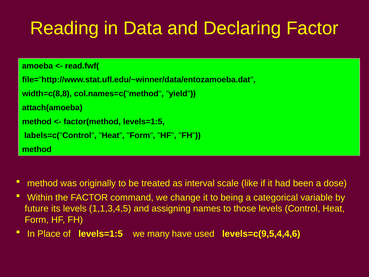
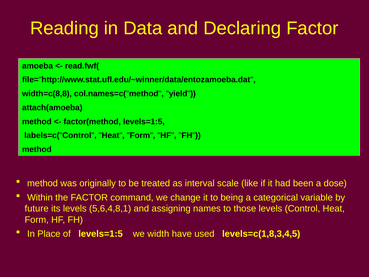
1,1,3,4,5: 1,1,3,4,5 -> 5,6,4,8,1
many: many -> width
levels=c(9,5,4,4,6: levels=c(9,5,4,4,6 -> levels=c(1,8,3,4,5
